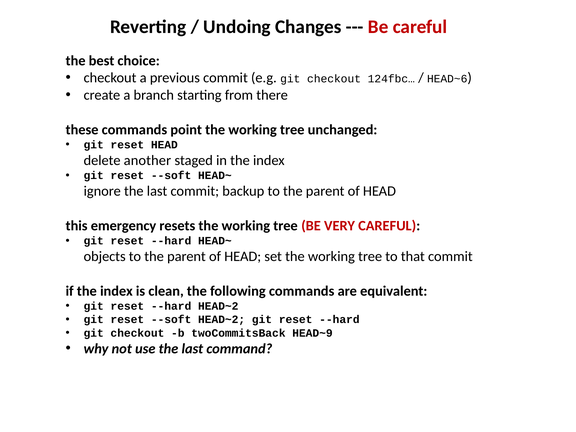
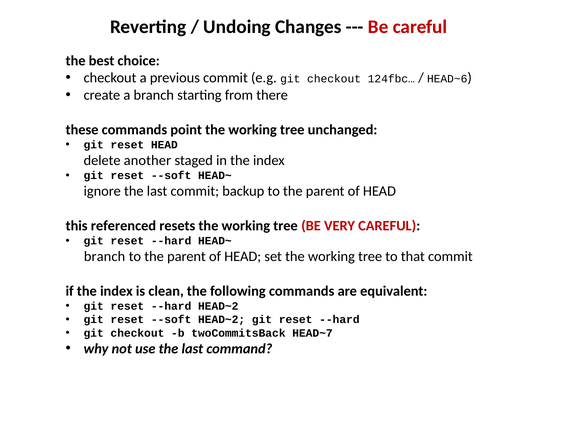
emergency: emergency -> referenced
objects at (105, 256): objects -> branch
HEAD~9: HEAD~9 -> HEAD~7
